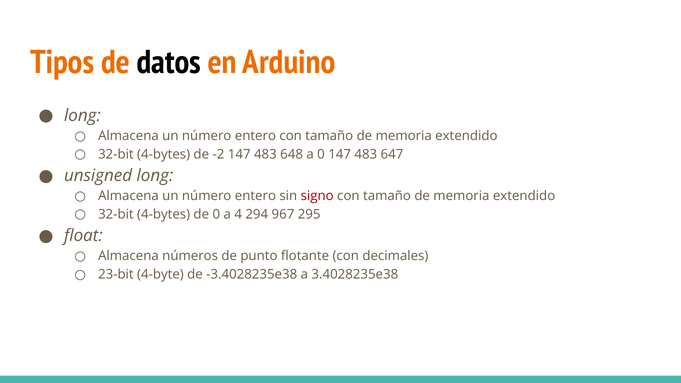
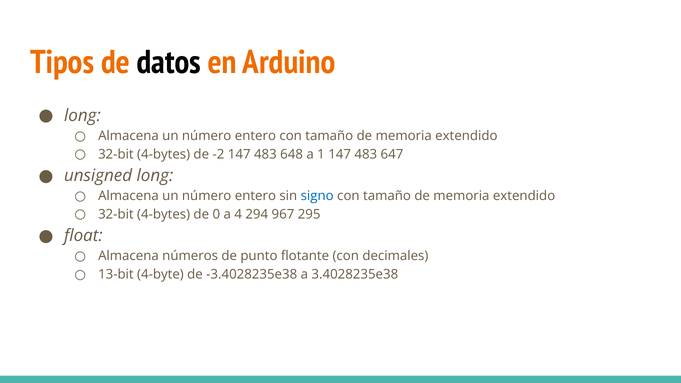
a 0: 0 -> 1
signo colour: red -> blue
23-bit: 23-bit -> 13-bit
